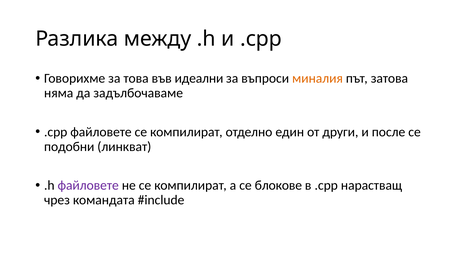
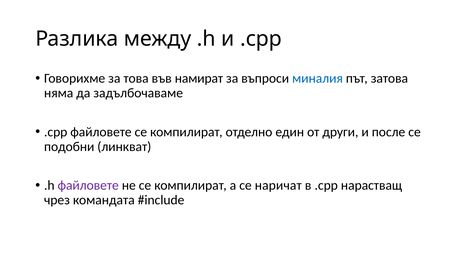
идеални: идеални -> намират
миналия colour: orange -> blue
блокове: блокове -> наричат
